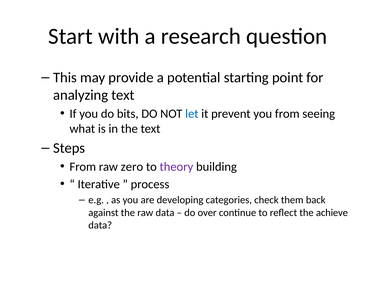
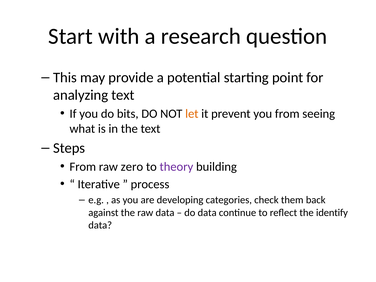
let colour: blue -> orange
do over: over -> data
achieve: achieve -> identify
